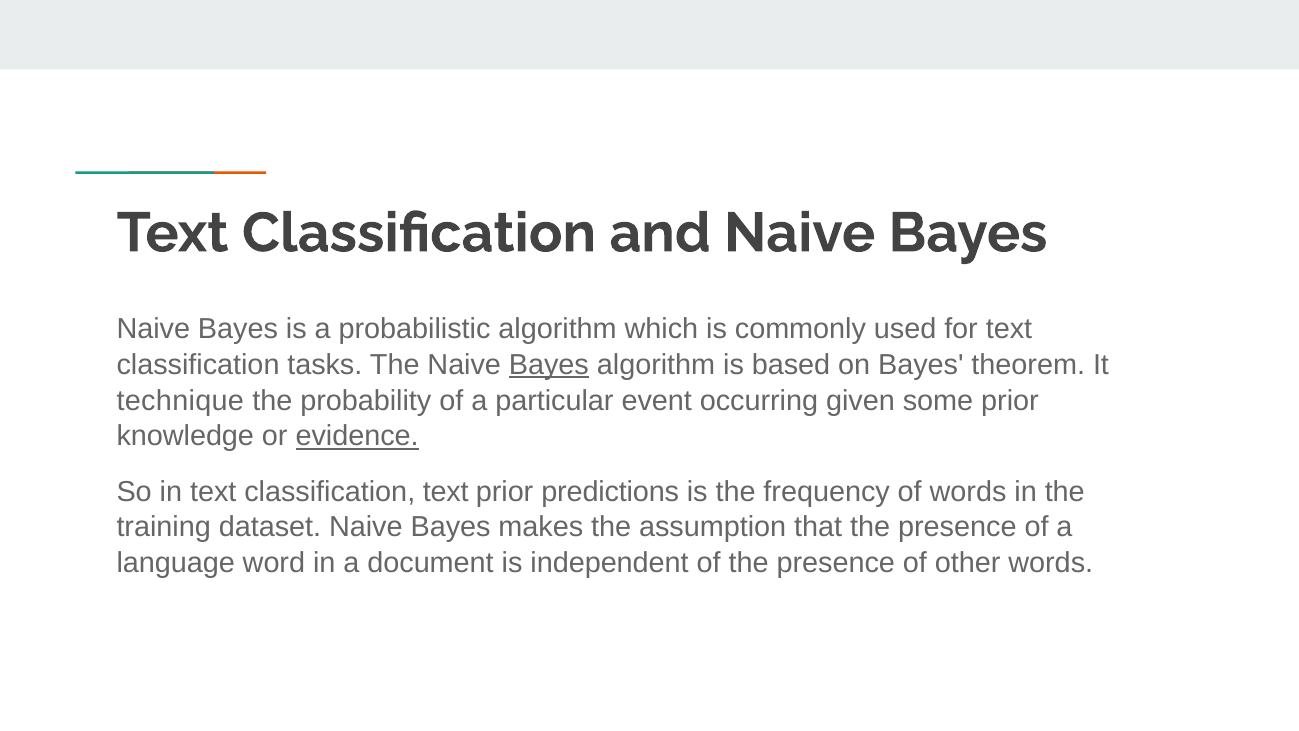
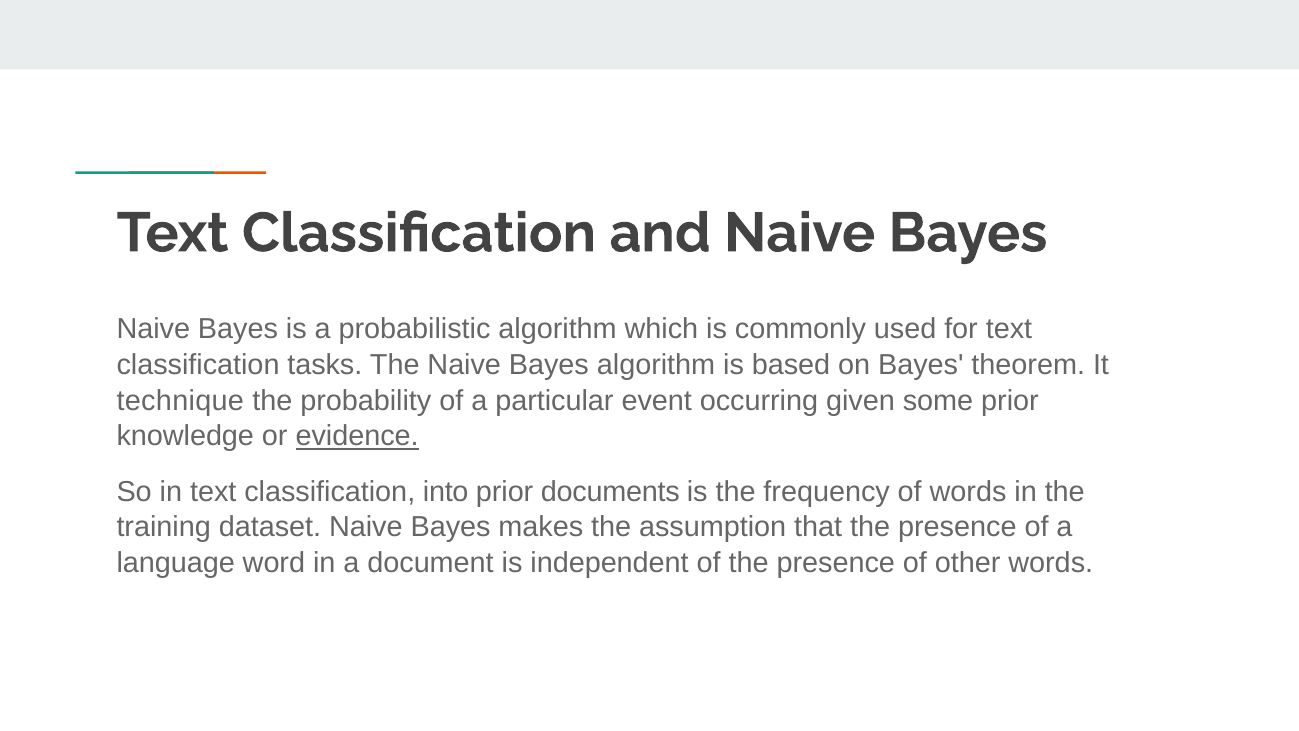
Bayes at (549, 365) underline: present -> none
classification text: text -> into
predictions: predictions -> documents
